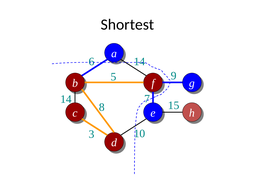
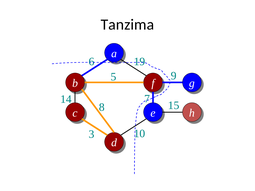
Shortest: Shortest -> Tanzima
6 14: 14 -> 19
